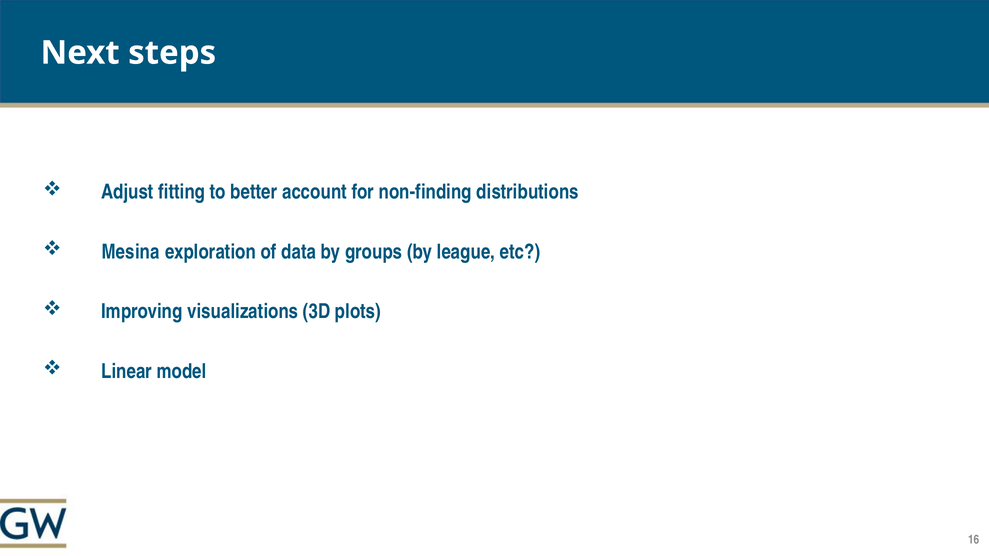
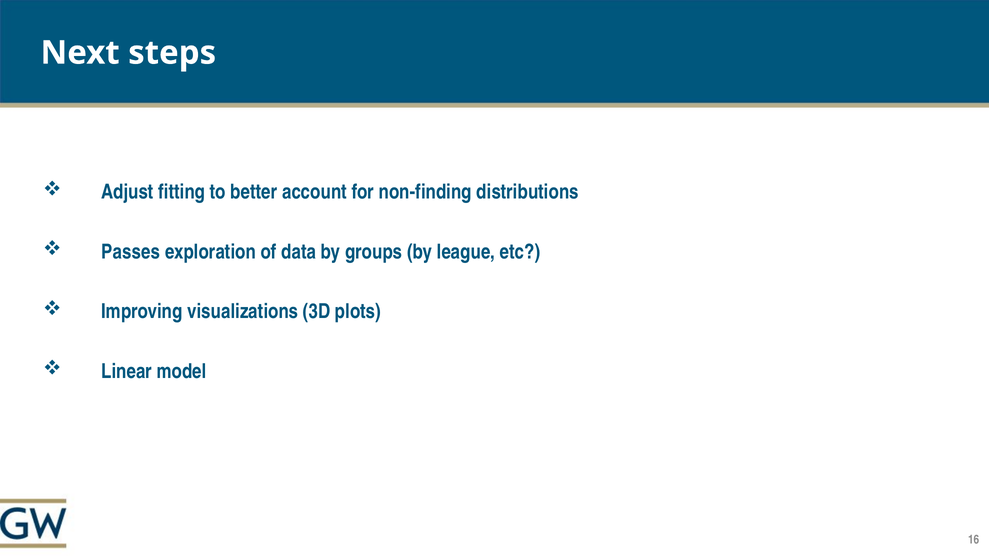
Mesina: Mesina -> Passes
